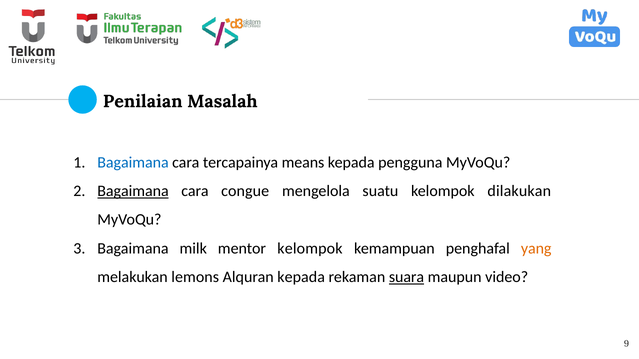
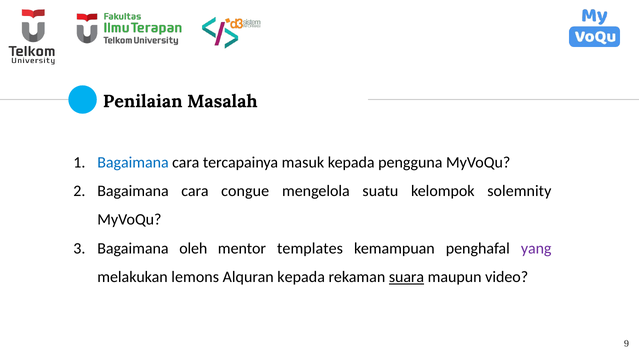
means: means -> masuk
Bagaimana at (133, 191) underline: present -> none
dilakukan: dilakukan -> solemnity
milk: milk -> oleh
mentor kelompok: kelompok -> templates
yang colour: orange -> purple
